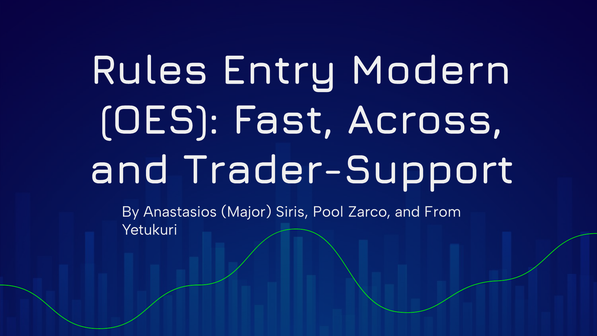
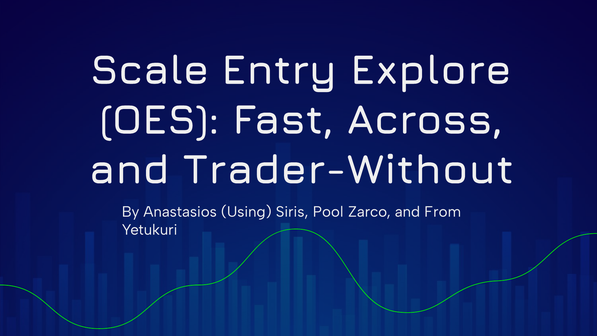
Rules: Rules -> Scale
Modern: Modern -> Explore
Trader-Support: Trader-Support -> Trader-Without
Major: Major -> Using
